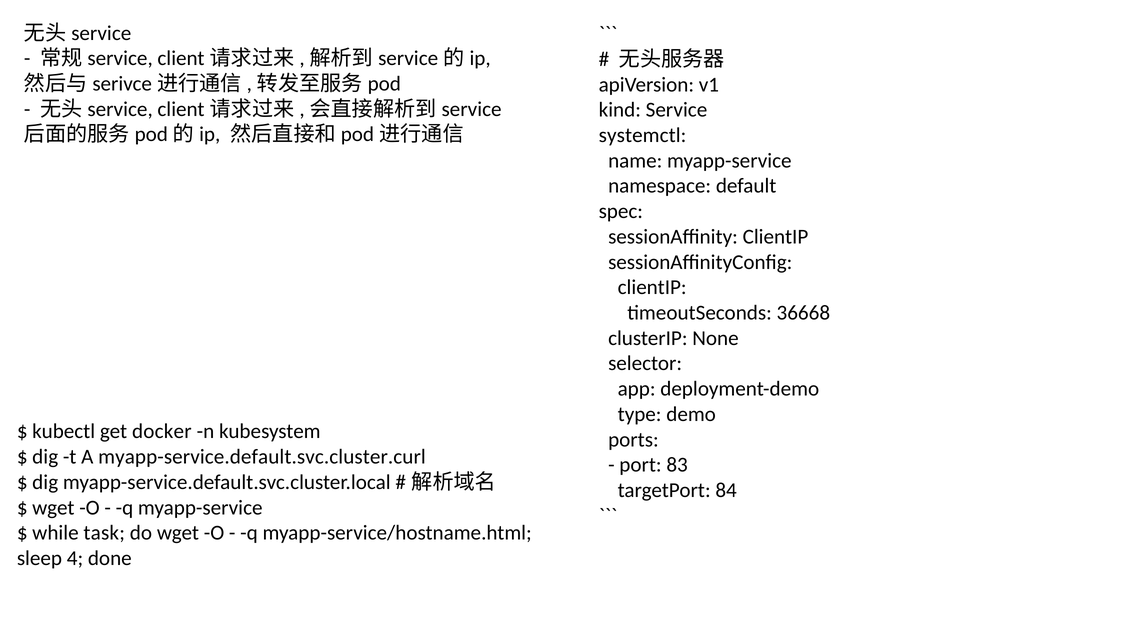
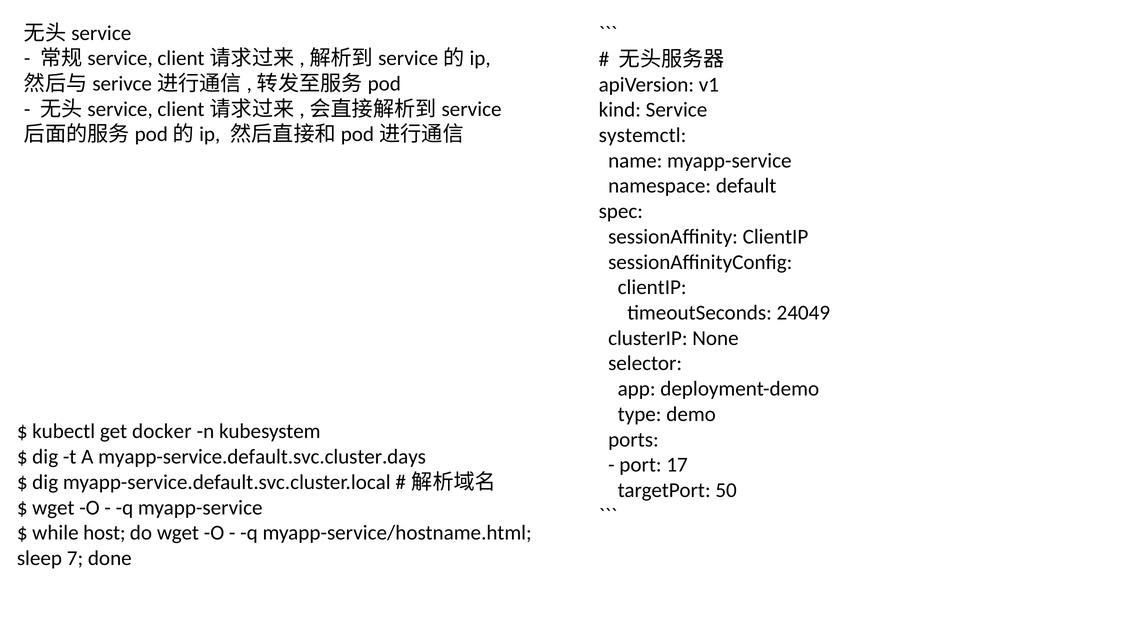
36668: 36668 -> 24049
myapp-service.default.svc.cluster.curl: myapp-service.default.svc.cluster.curl -> myapp-service.default.svc.cluster.days
83: 83 -> 17
84: 84 -> 50
task: task -> host
4: 4 -> 7
